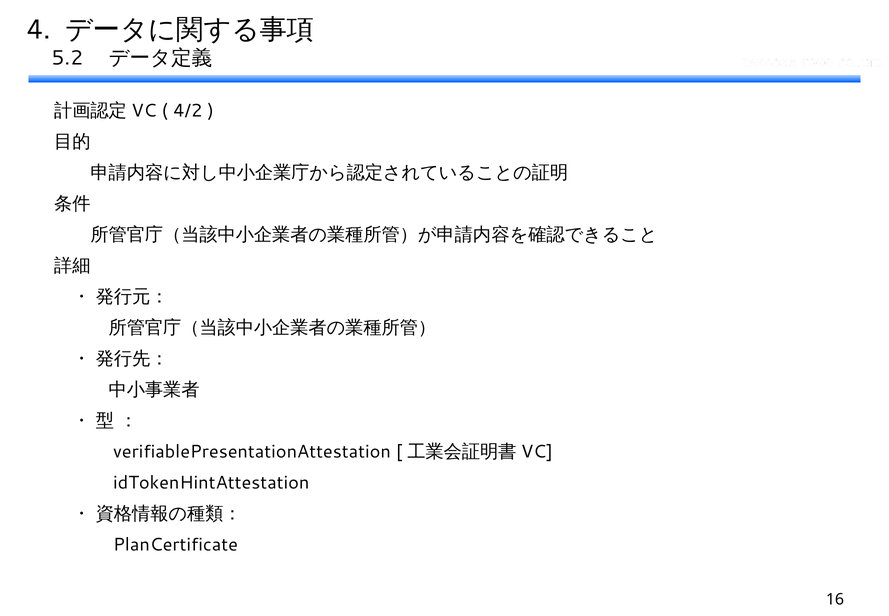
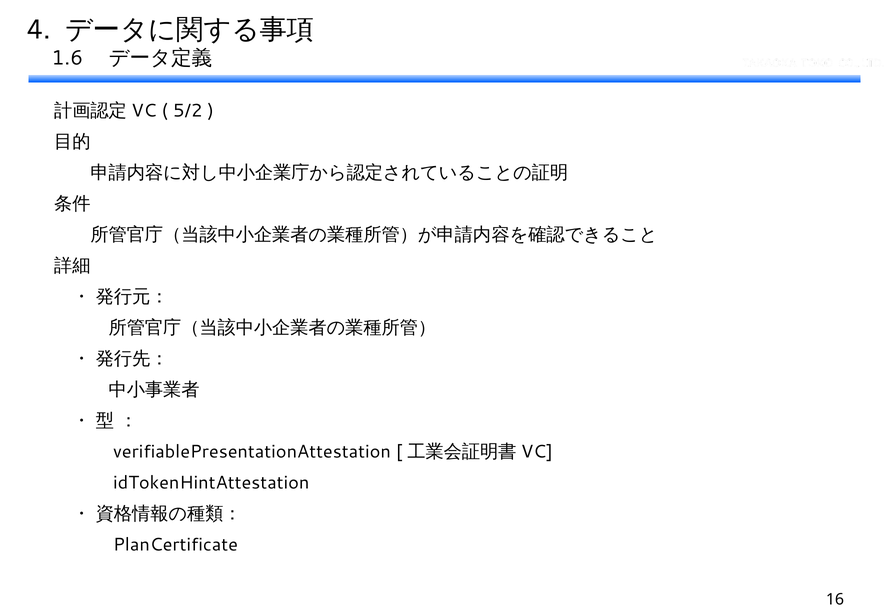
5.2: 5.2 -> 1.6
4/2: 4/2 -> 5/2
